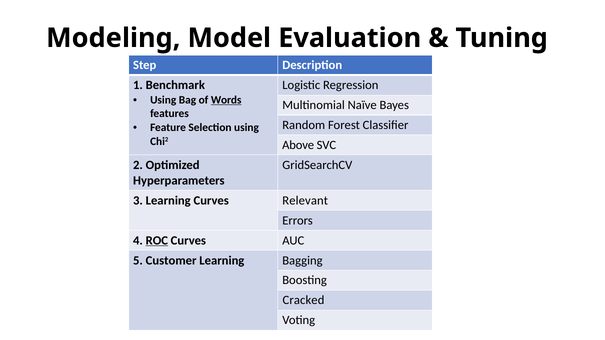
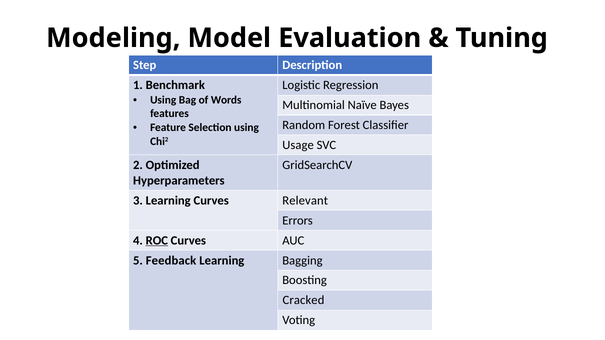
Words underline: present -> none
Above: Above -> Usage
Customer: Customer -> Feedback
